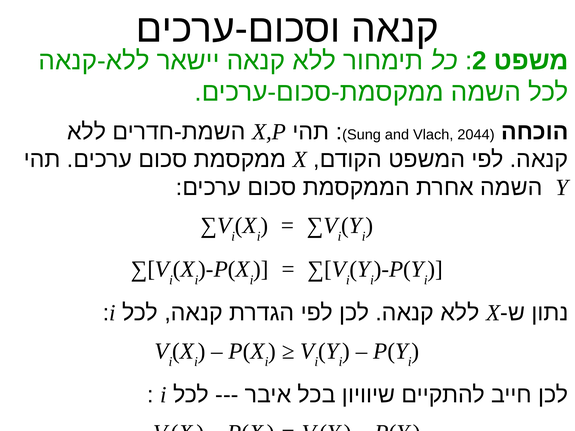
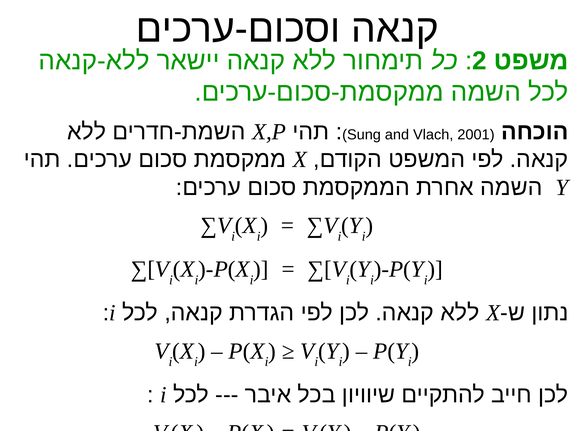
2044: 2044 -> 2001
